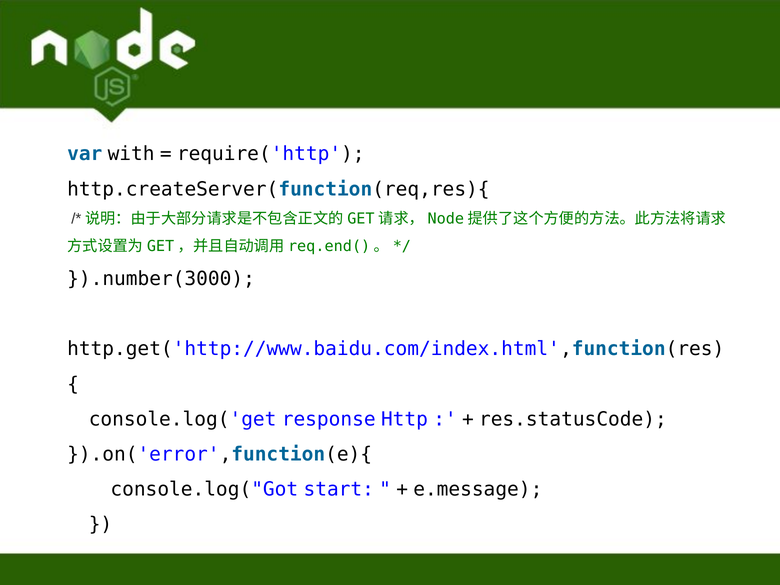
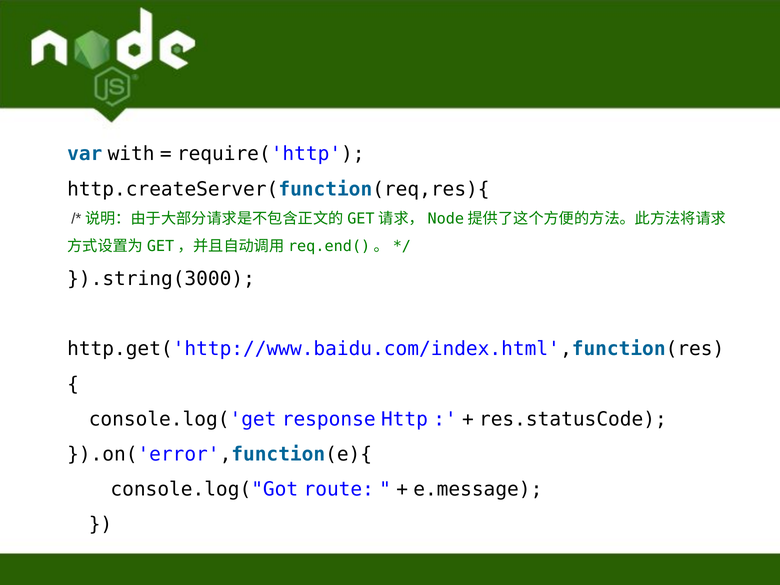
}).number(3000: }).number(3000 -> }).string(3000
start: start -> route
